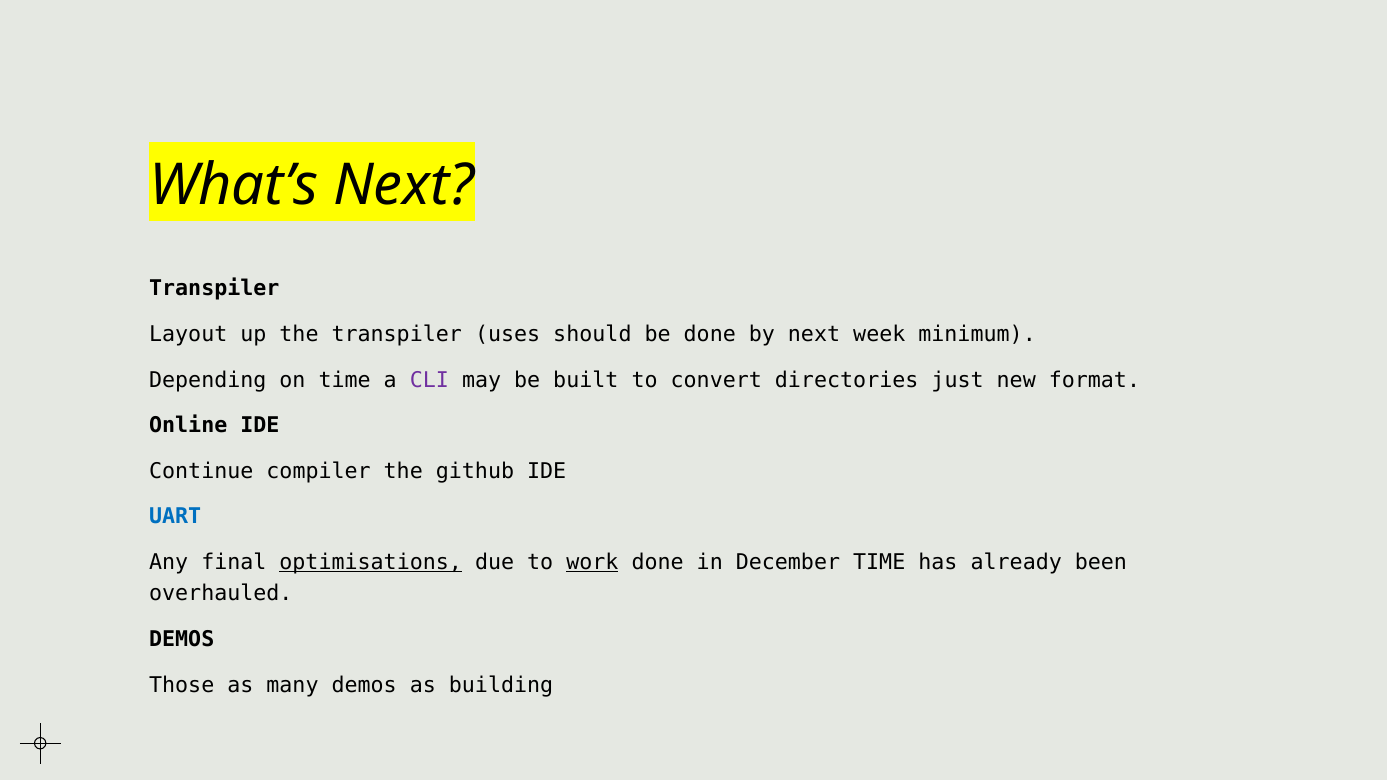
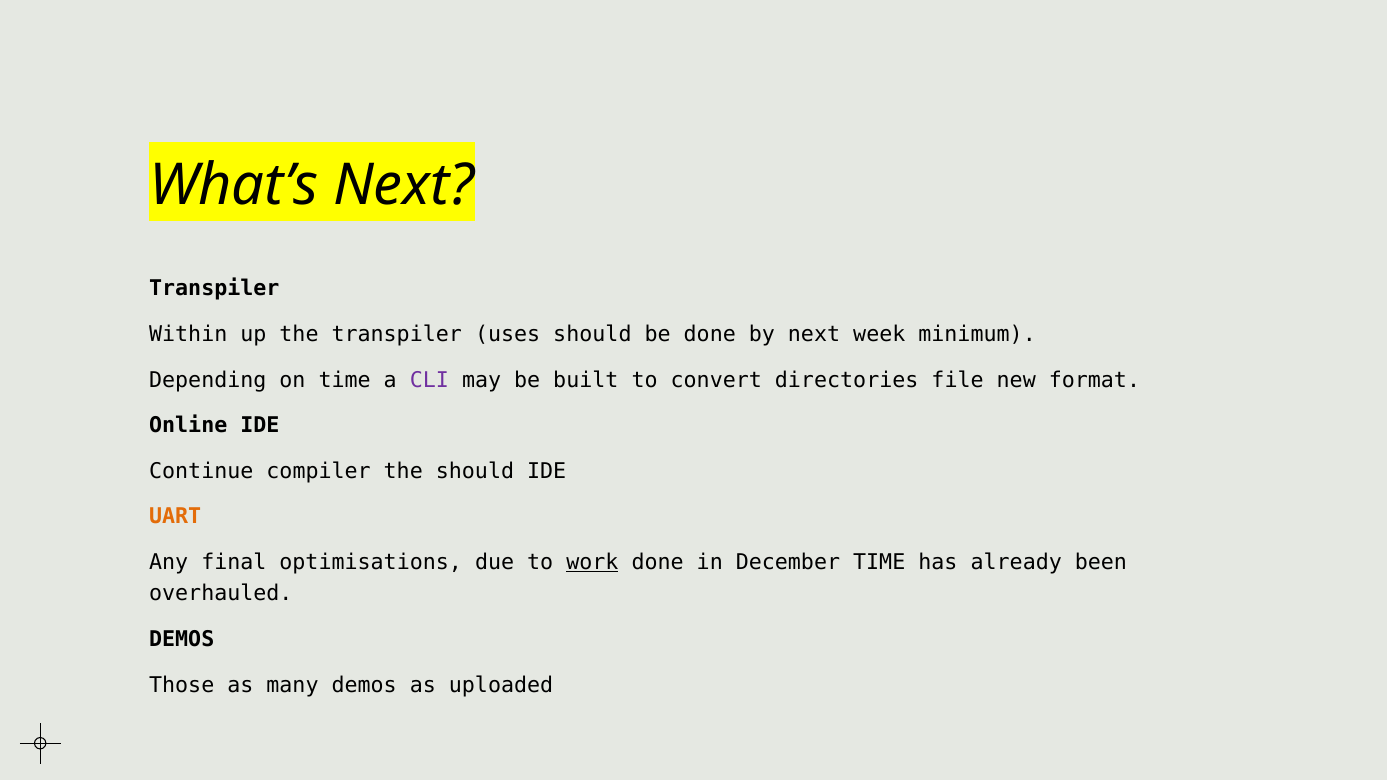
Layout: Layout -> Within
just: just -> file
the github: github -> should
UART colour: blue -> orange
optimisations underline: present -> none
building: building -> uploaded
